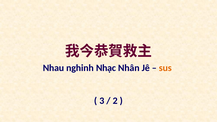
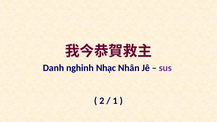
Nhau: Nhau -> Danh
sus colour: orange -> purple
3: 3 -> 2
2: 2 -> 1
